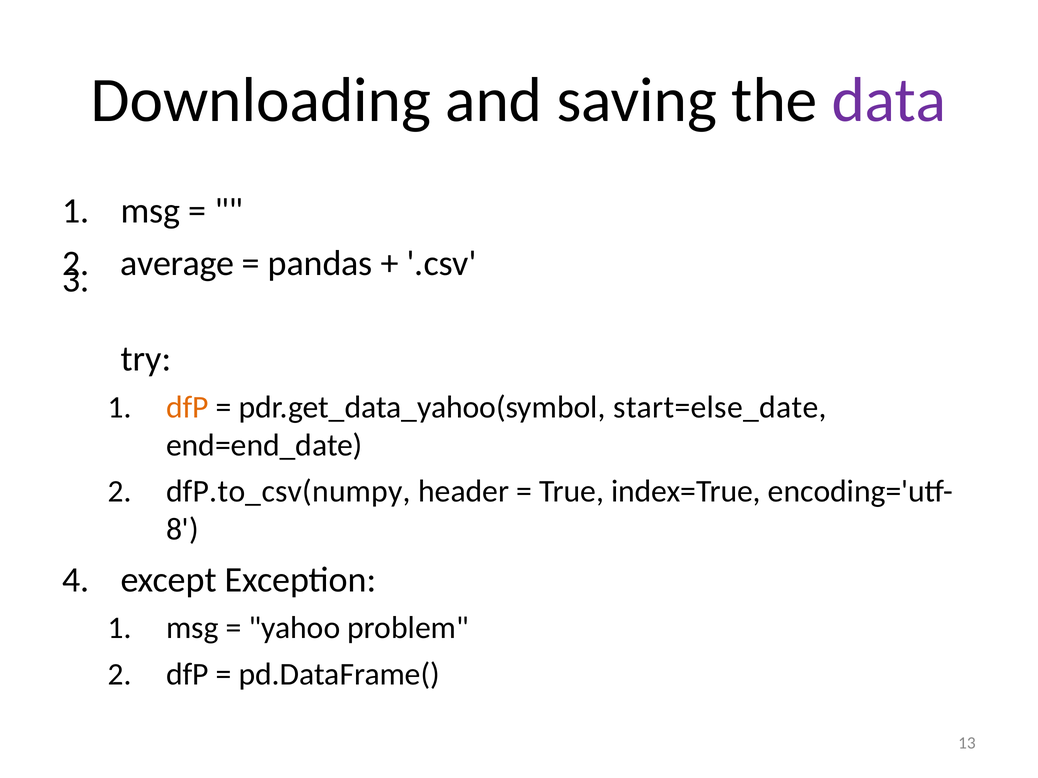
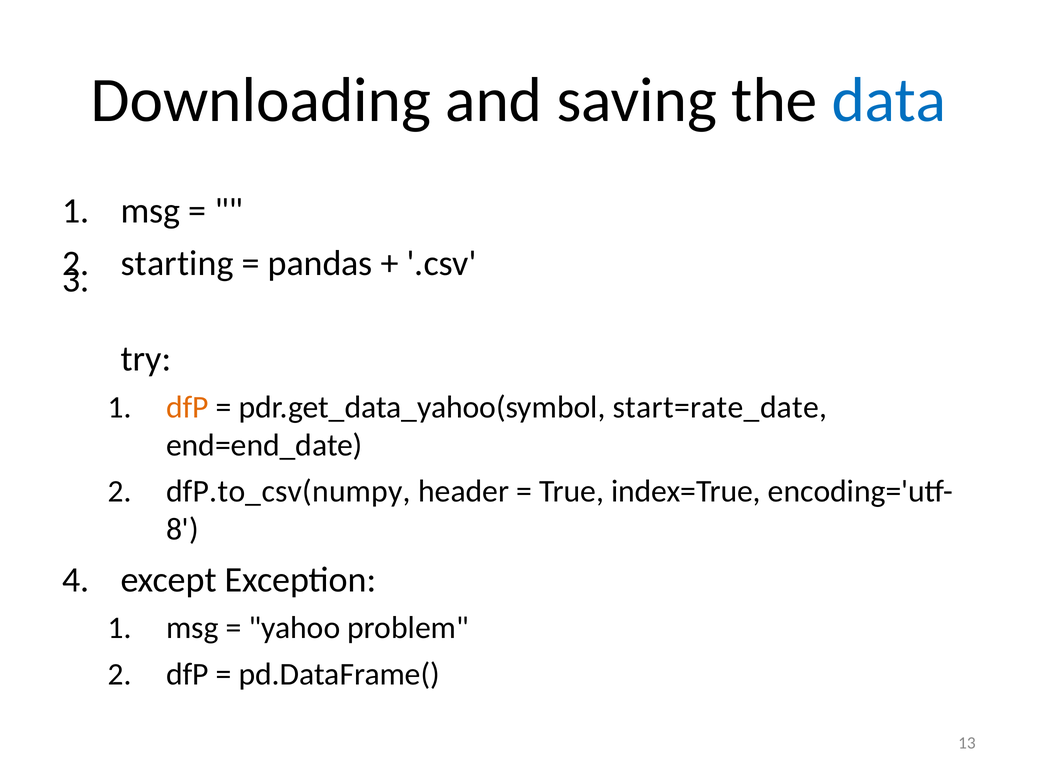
data colour: purple -> blue
average: average -> starting
start=else_date: start=else_date -> start=rate_date
